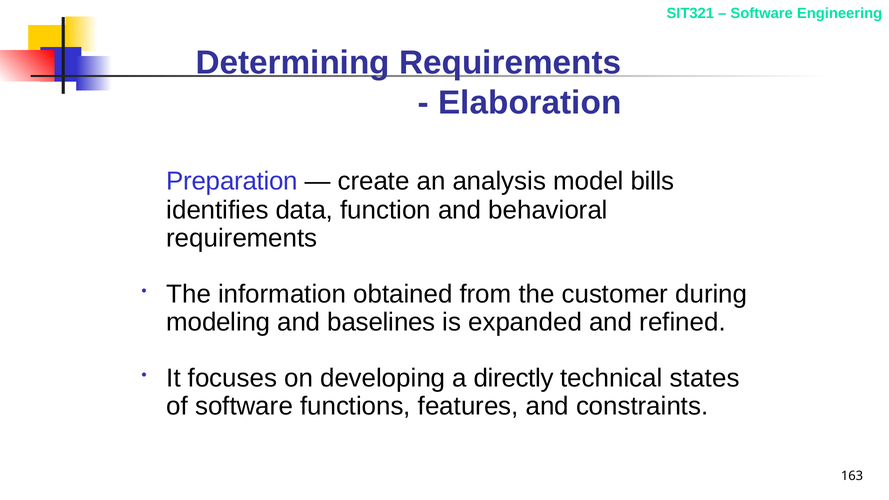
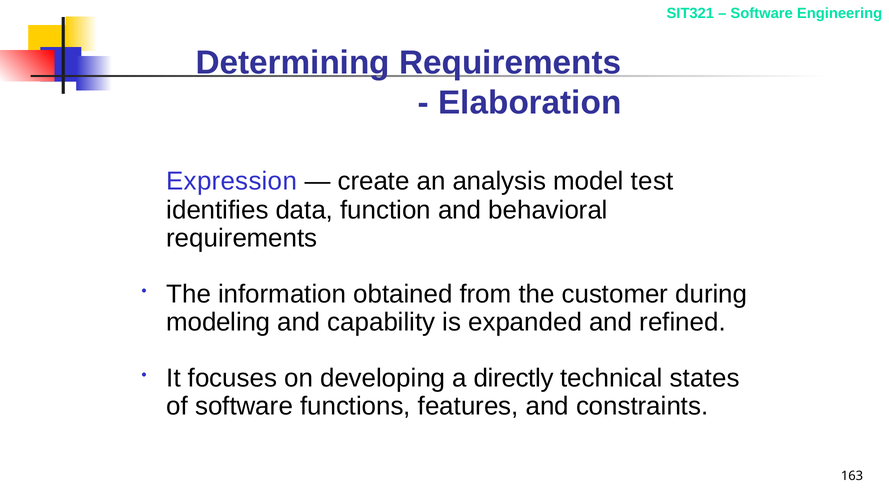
Preparation: Preparation -> Expression
bills: bills -> test
baselines: baselines -> capability
